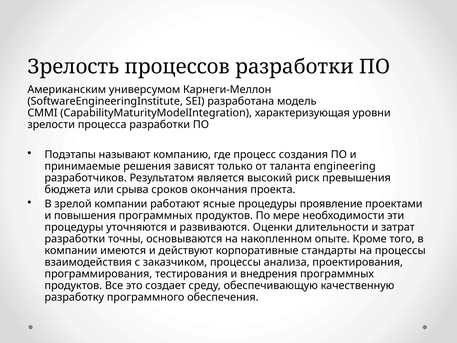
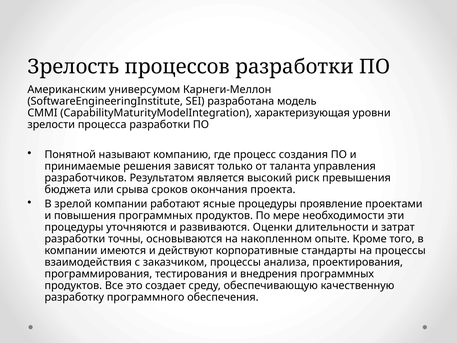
Подэтапы: Подэтапы -> Понятной
engineering: engineering -> управления
